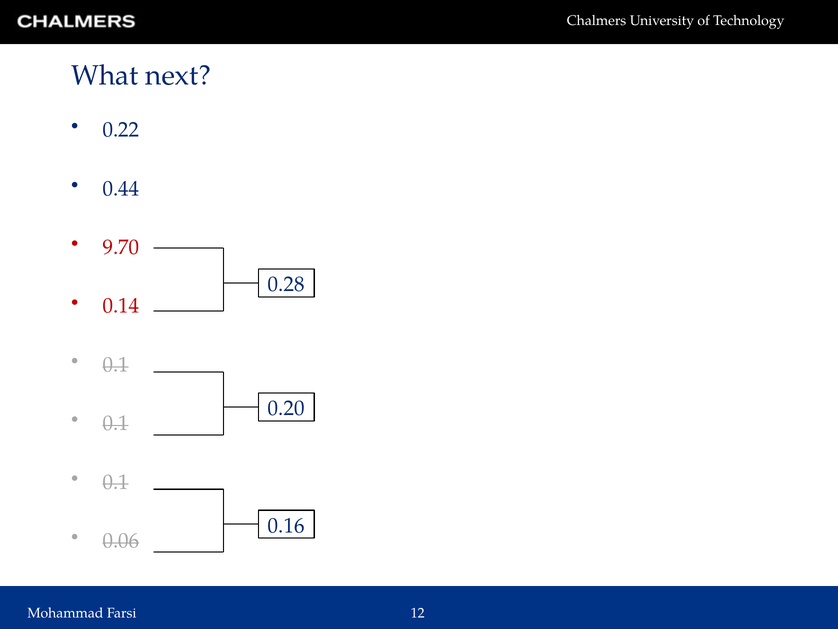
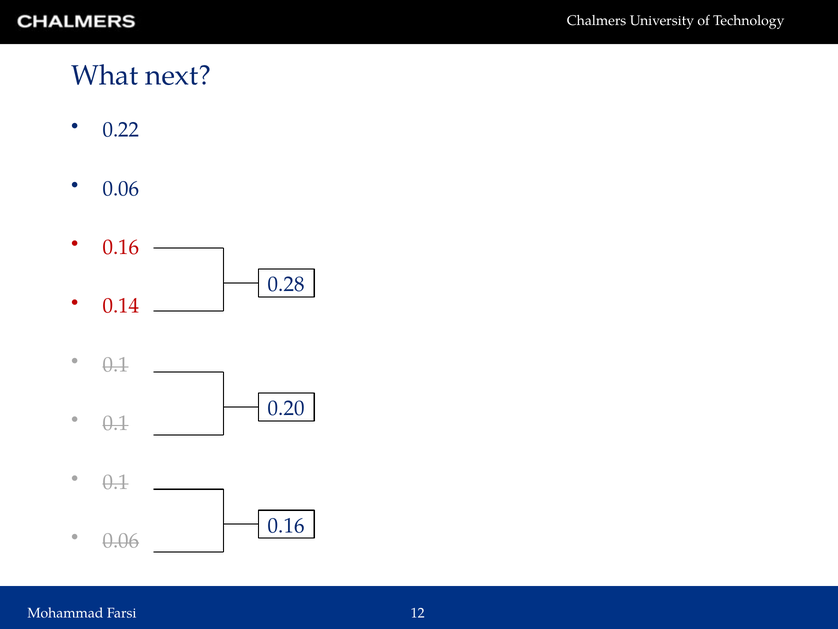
0.44 at (121, 188): 0.44 -> 0.06
9.70 at (121, 247): 9.70 -> 0.16
